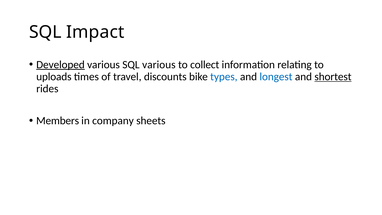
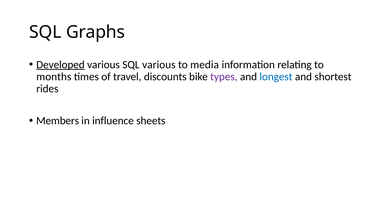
Impact: Impact -> Graphs
collect: collect -> media
uploads: uploads -> months
types colour: blue -> purple
shortest underline: present -> none
company: company -> influence
